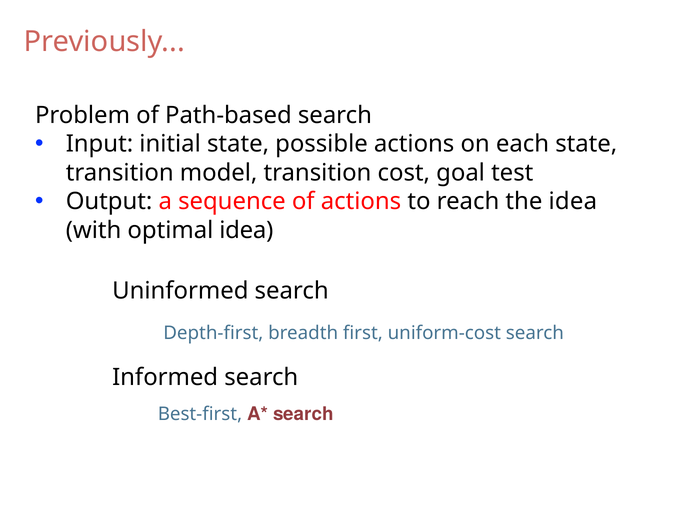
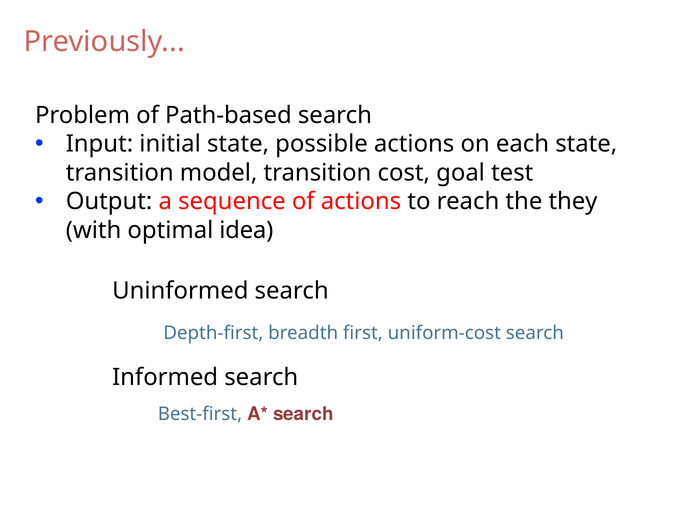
the idea: idea -> they
